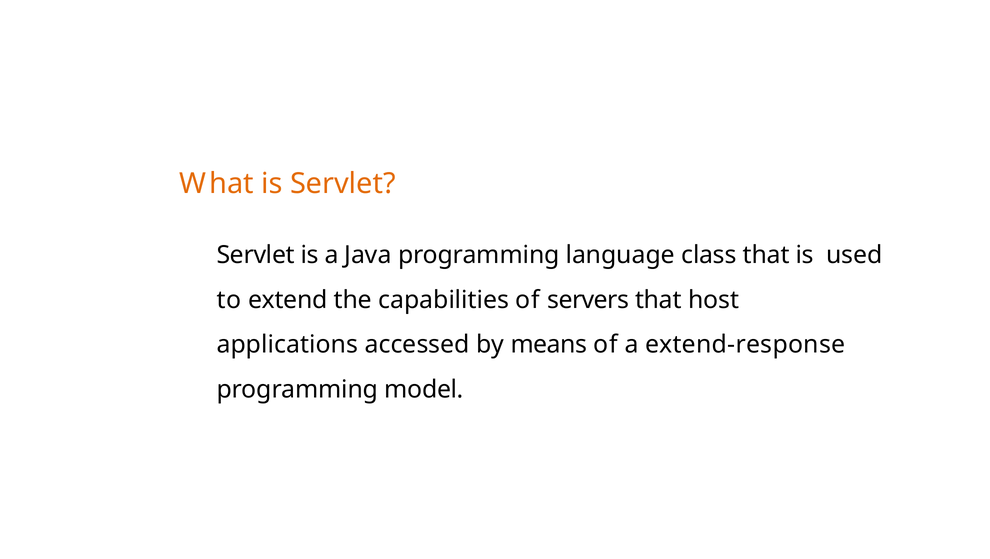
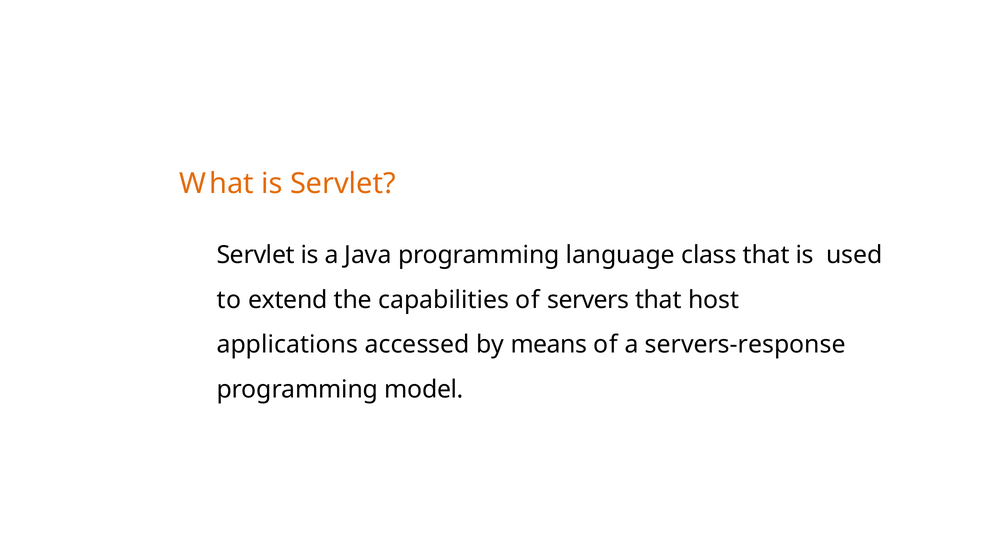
extend-response: extend-response -> servers-response
